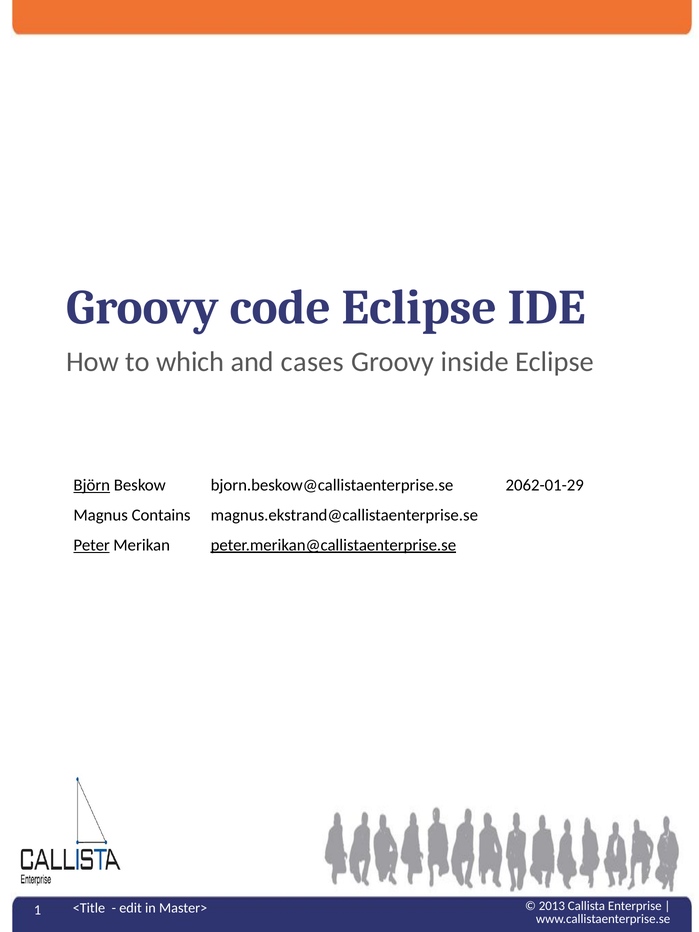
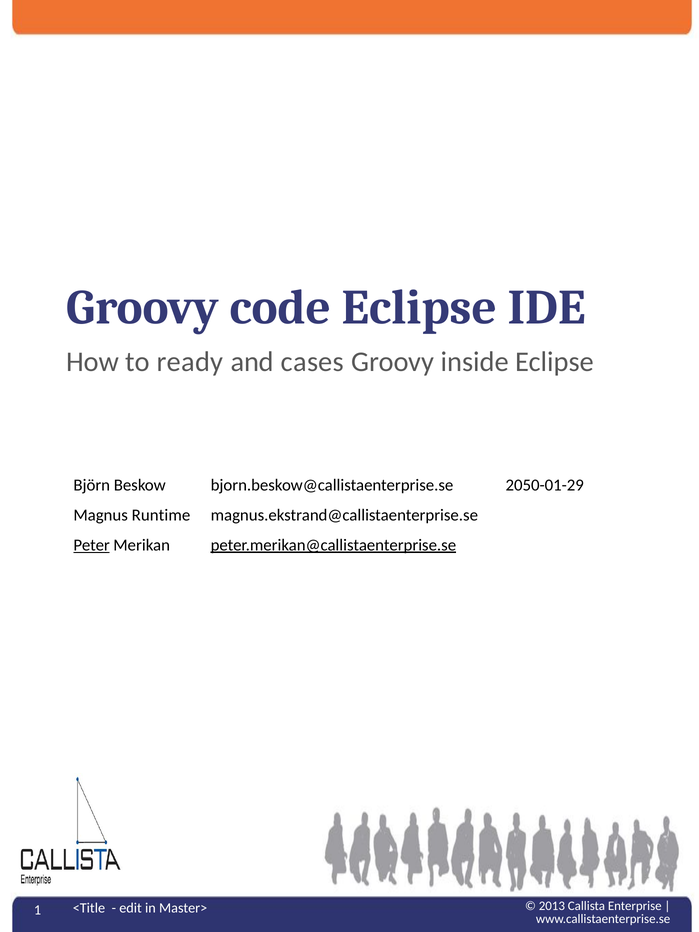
which: which -> ready
Björn underline: present -> none
2062-01-29: 2062-01-29 -> 2050-01-29
Contains: Contains -> Runtime
